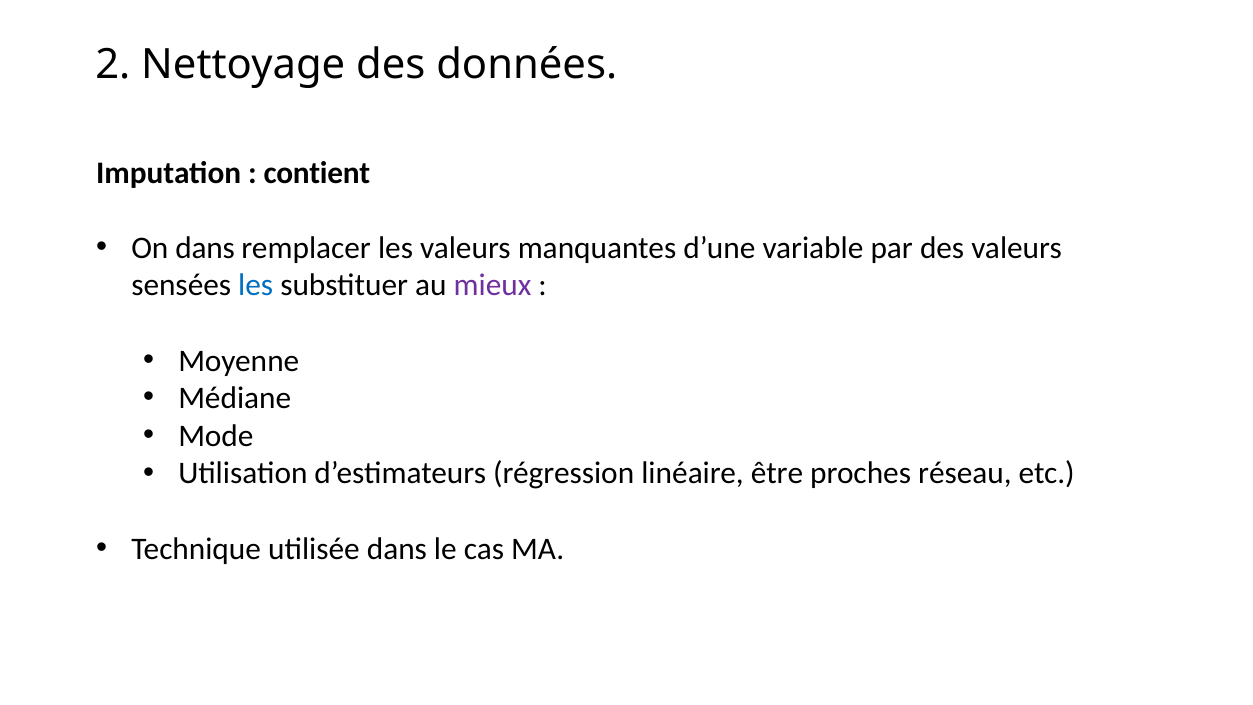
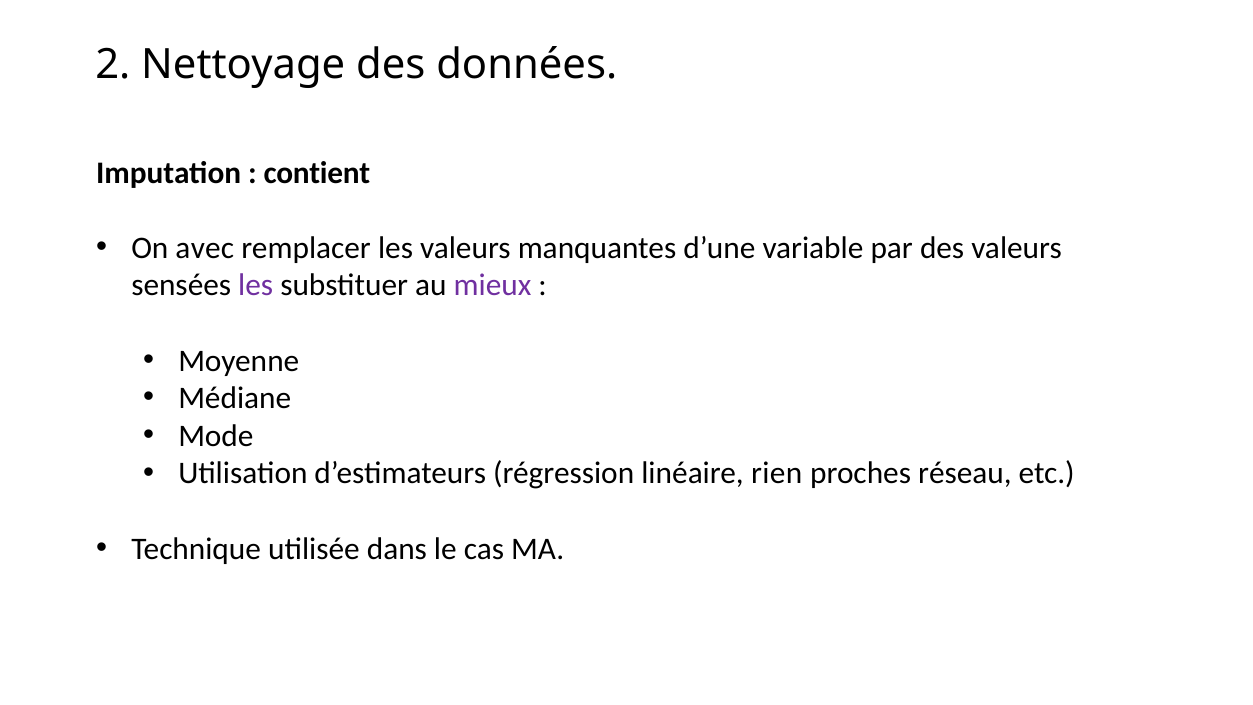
On dans: dans -> avec
les at (256, 285) colour: blue -> purple
être: être -> rien
